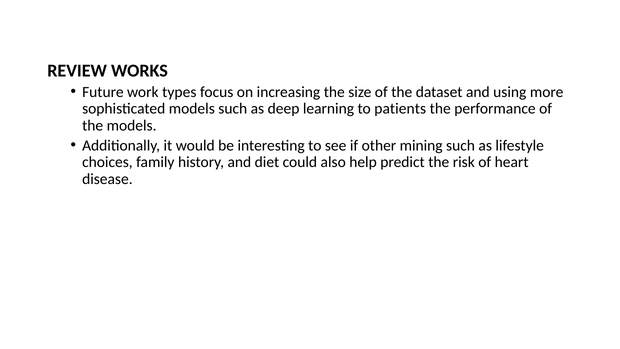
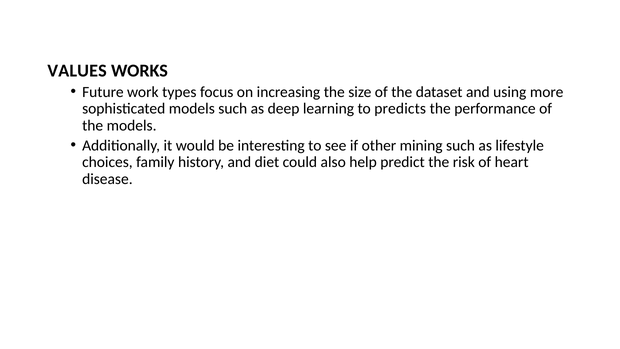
REVIEW: REVIEW -> VALUES
patients: patients -> predicts
